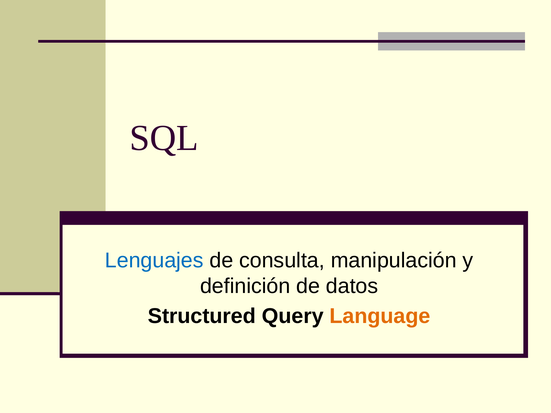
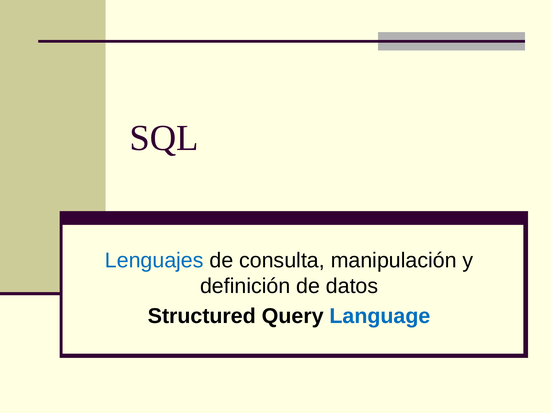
Language colour: orange -> blue
